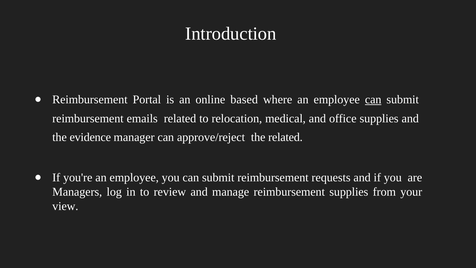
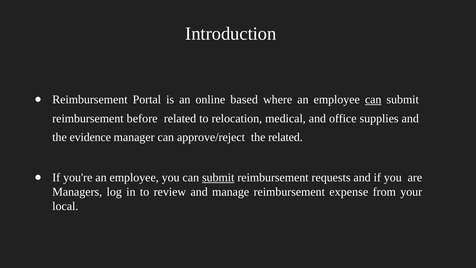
emails: emails -> before
submit at (218, 177) underline: none -> present
reimbursement supplies: supplies -> expense
view: view -> local
